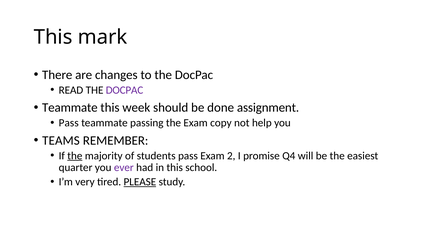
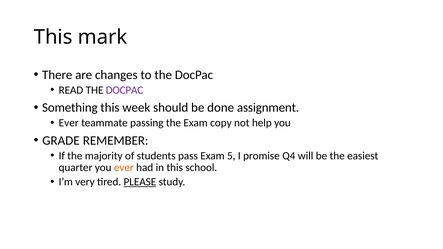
Teammate at (70, 108): Teammate -> Something
Pass at (69, 123): Pass -> Ever
TEAMS: TEAMS -> GRADE
the at (75, 156) underline: present -> none
2: 2 -> 5
ever at (124, 168) colour: purple -> orange
